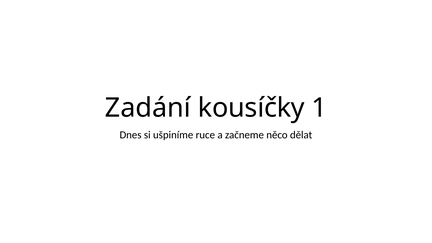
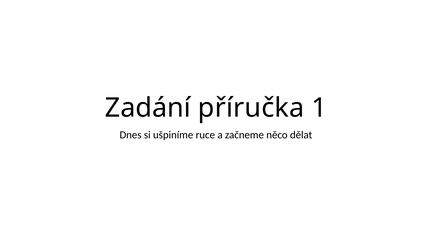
kousíčky: kousíčky -> příručka
